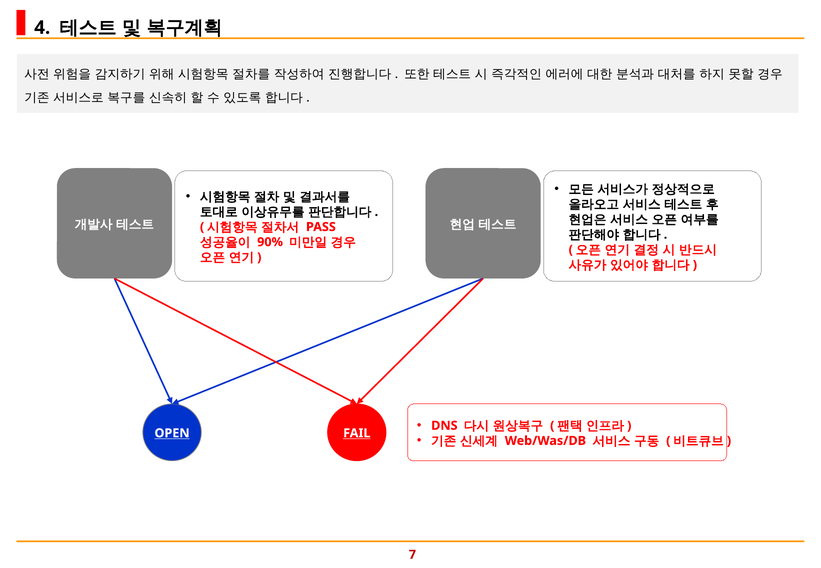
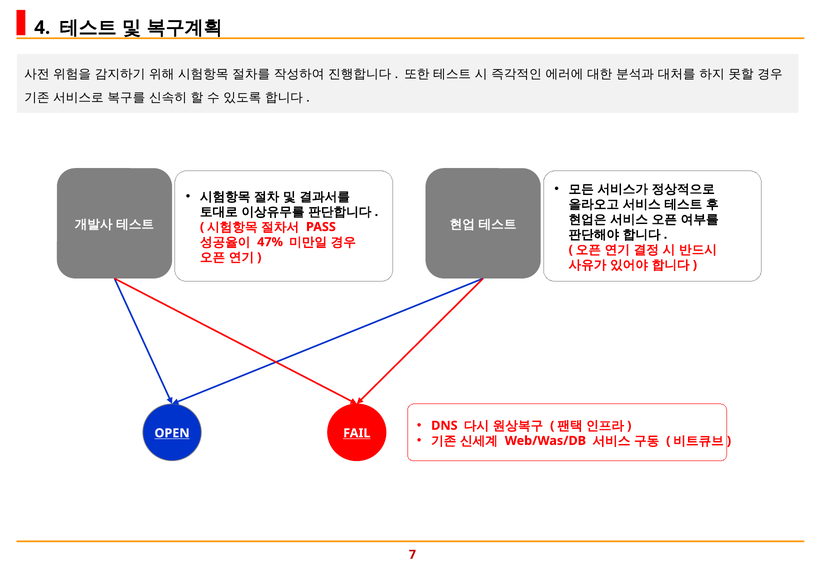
90%: 90% -> 47%
